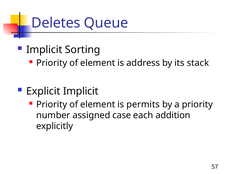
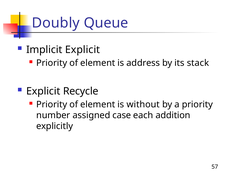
Deletes: Deletes -> Doubly
Implicit Sorting: Sorting -> Explicit
Explicit Implicit: Implicit -> Recycle
permits: permits -> without
